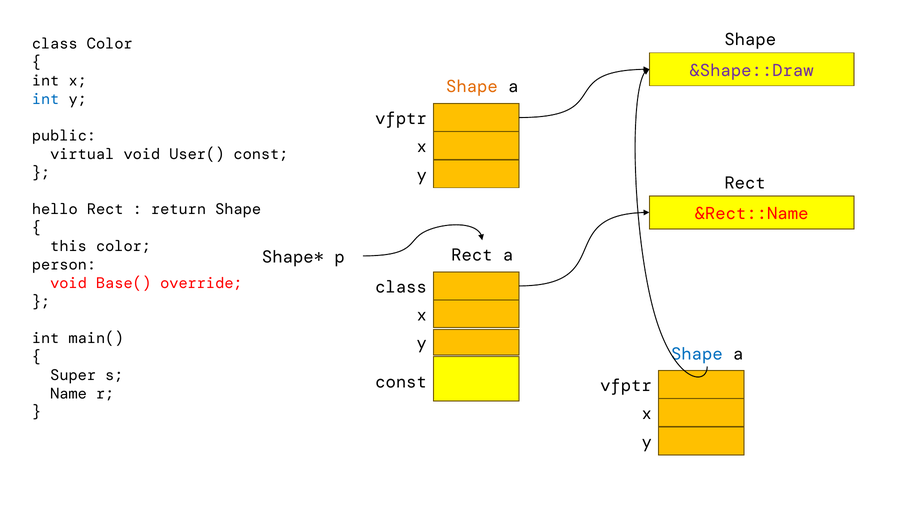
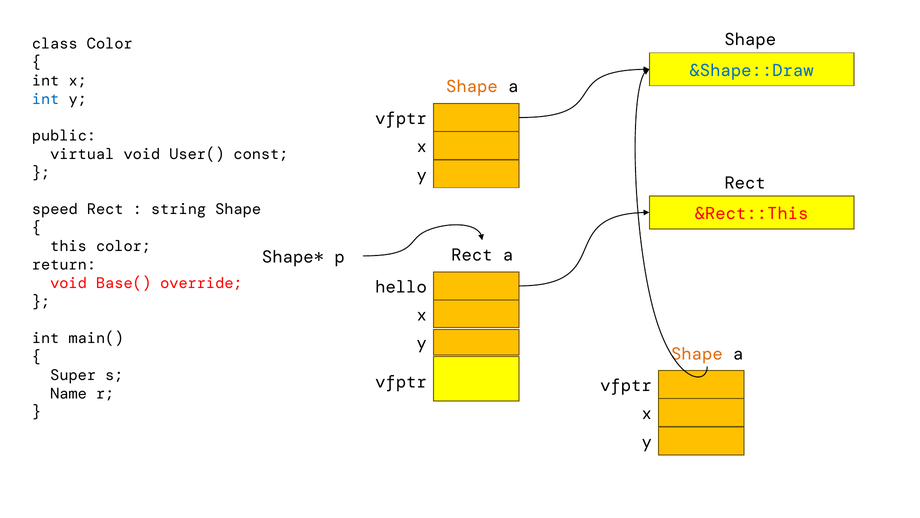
&Shape::Draw colour: purple -> blue
hello: hello -> speed
return: return -> string
&Rect::Name: &Rect::Name -> &Rect::This
person: person -> return
class at (401, 287): class -> hello
Shape at (697, 354) colour: blue -> orange
const at (401, 382): const -> vfptr
